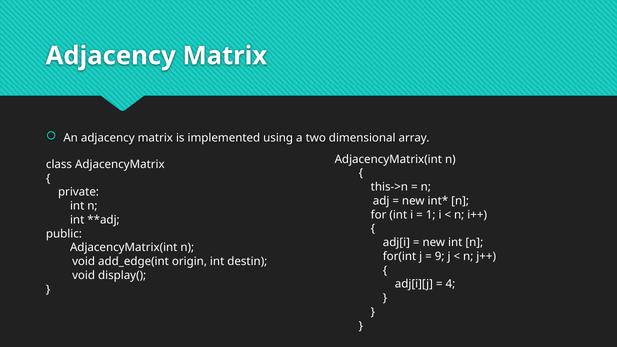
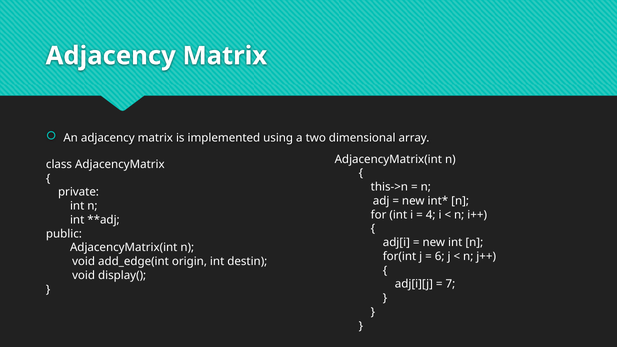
1: 1 -> 4
9: 9 -> 6
4: 4 -> 7
